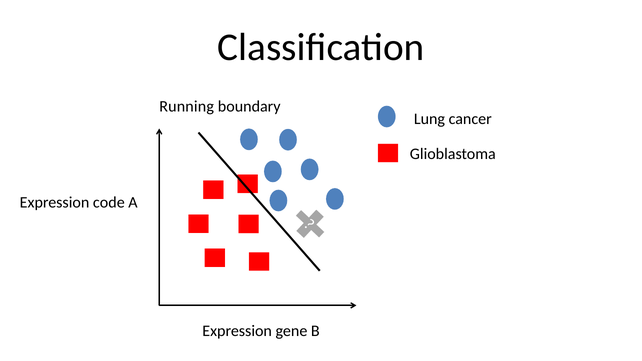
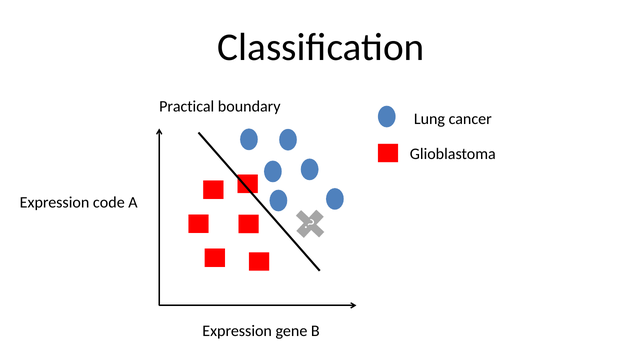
Running: Running -> Practical
